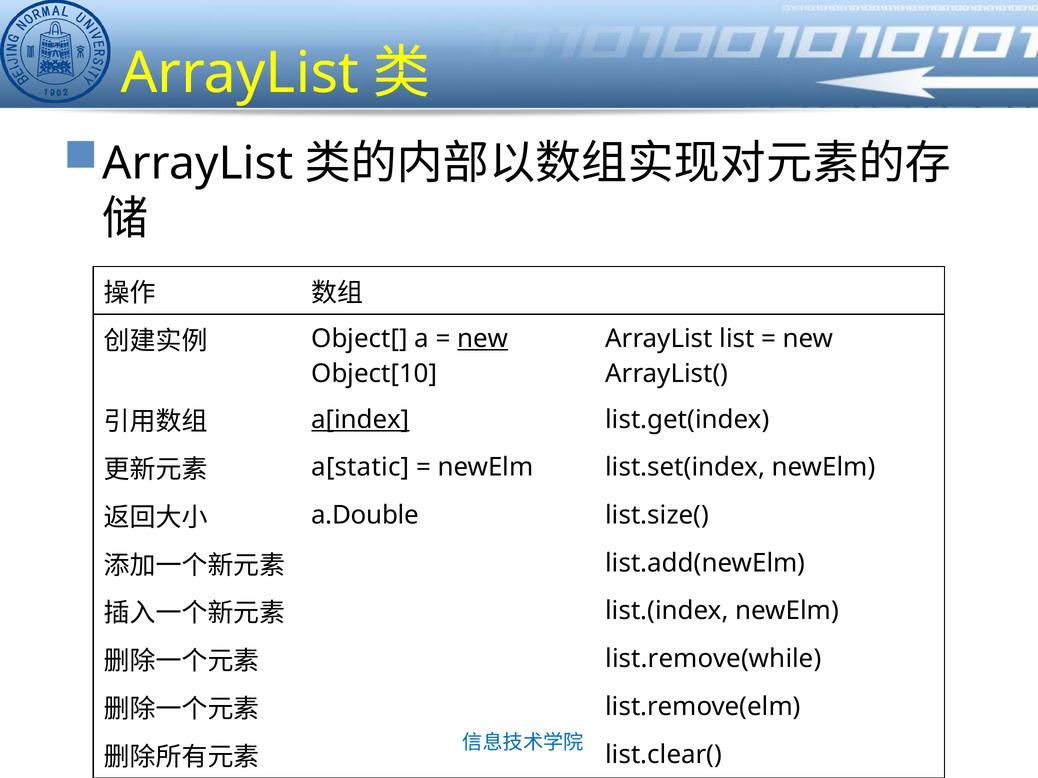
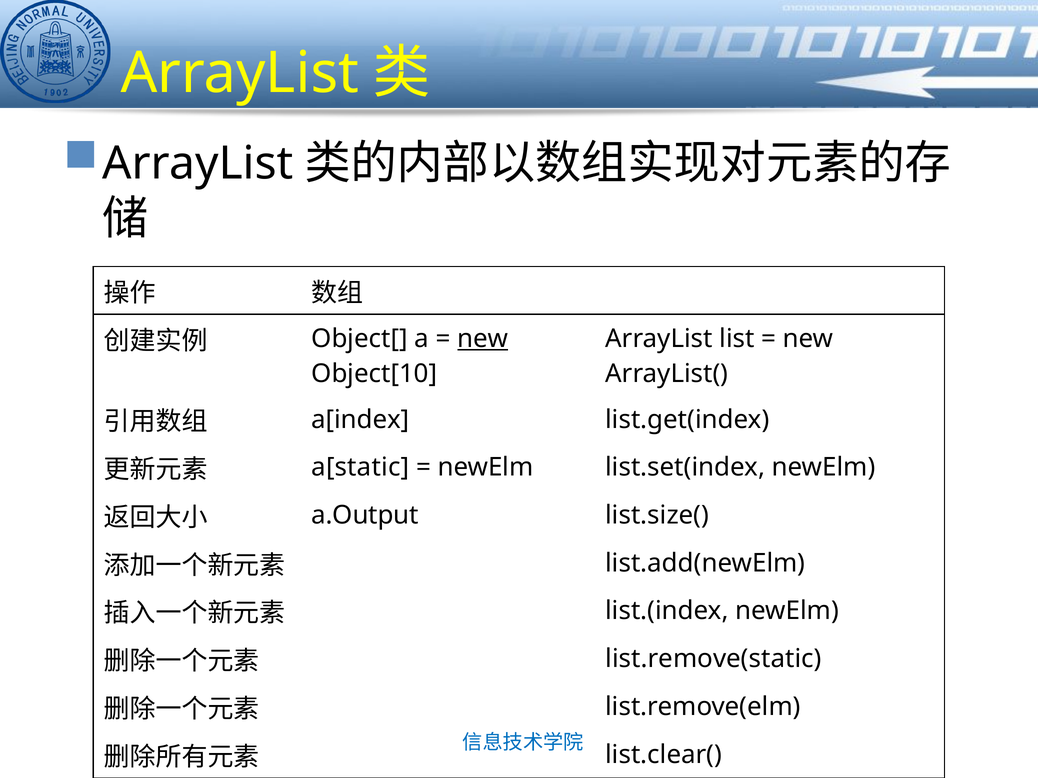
a[index underline: present -> none
a.Double: a.Double -> a.Output
list.remove(while: list.remove(while -> list.remove(static
